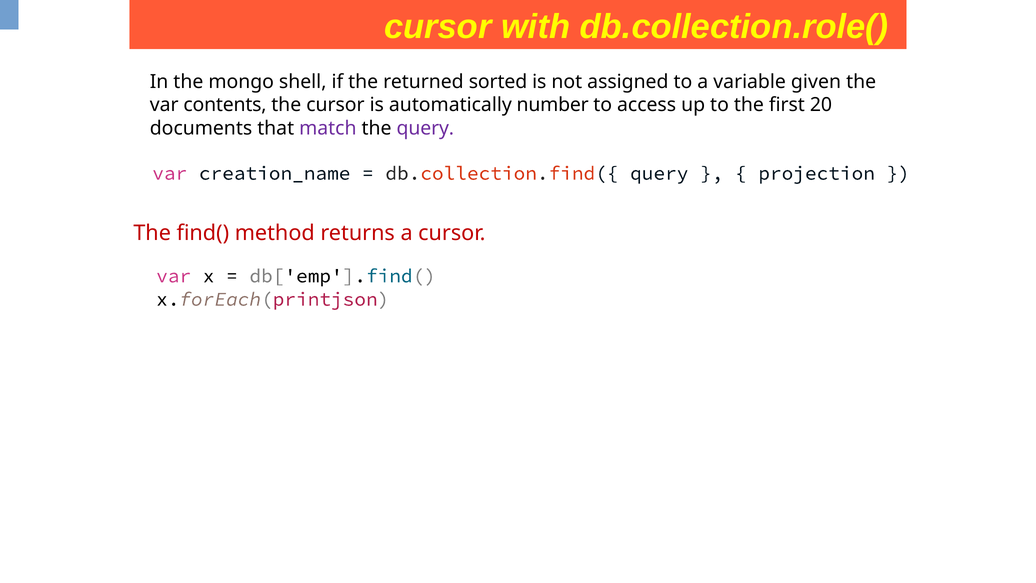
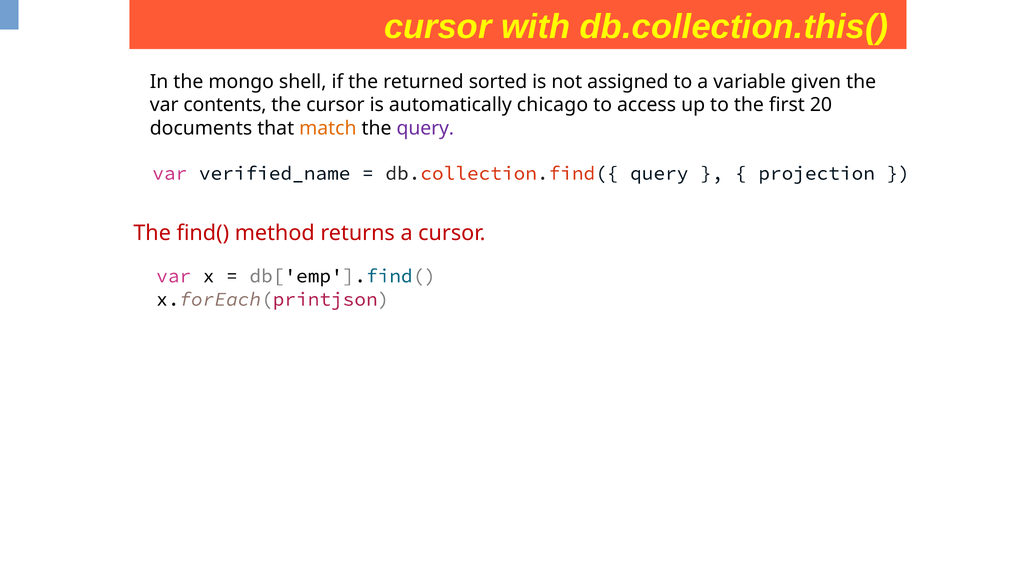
db.collection.role(: db.collection.role( -> db.collection.this(
number: number -> chicago
match colour: purple -> orange
creation_name: creation_name -> verified_name
